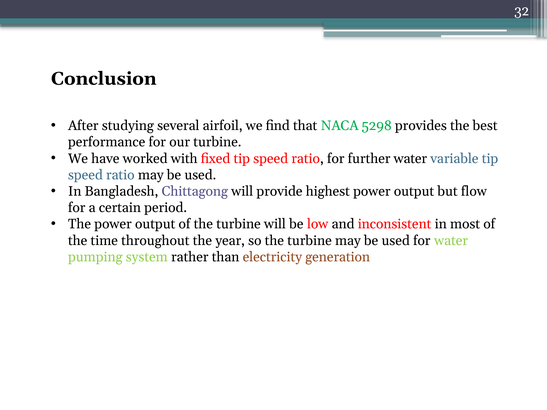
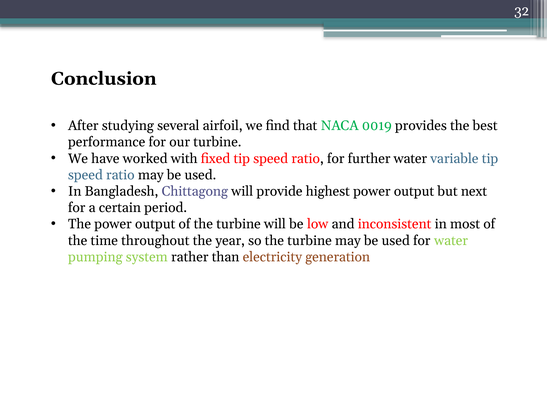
5298: 5298 -> 0019
flow: flow -> next
